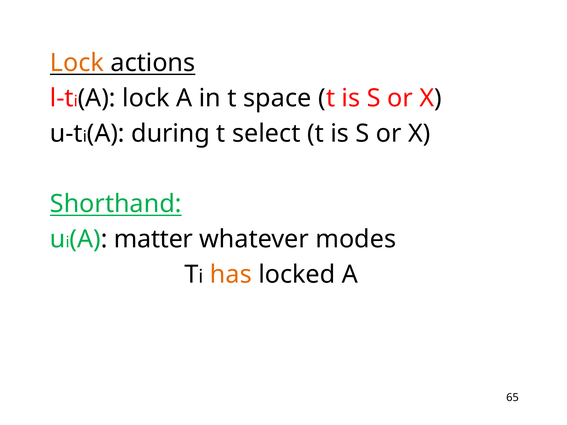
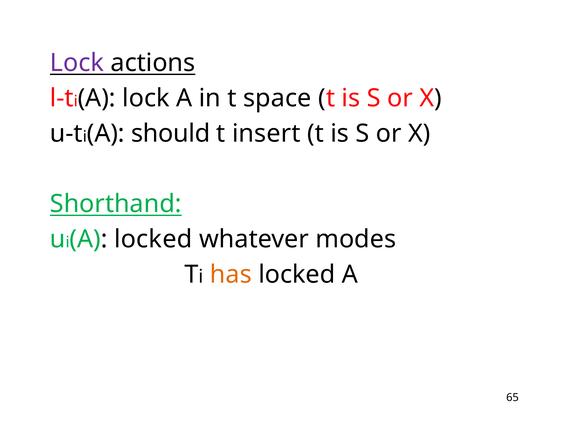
Lock at (77, 63) colour: orange -> purple
during: during -> should
select: select -> insert
A matter: matter -> locked
